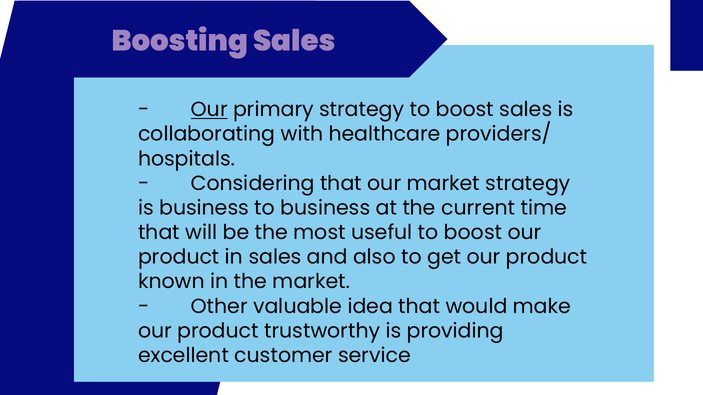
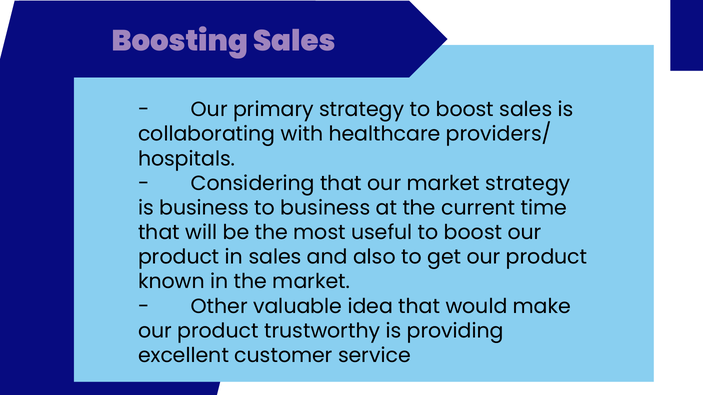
Our at (209, 110) underline: present -> none
